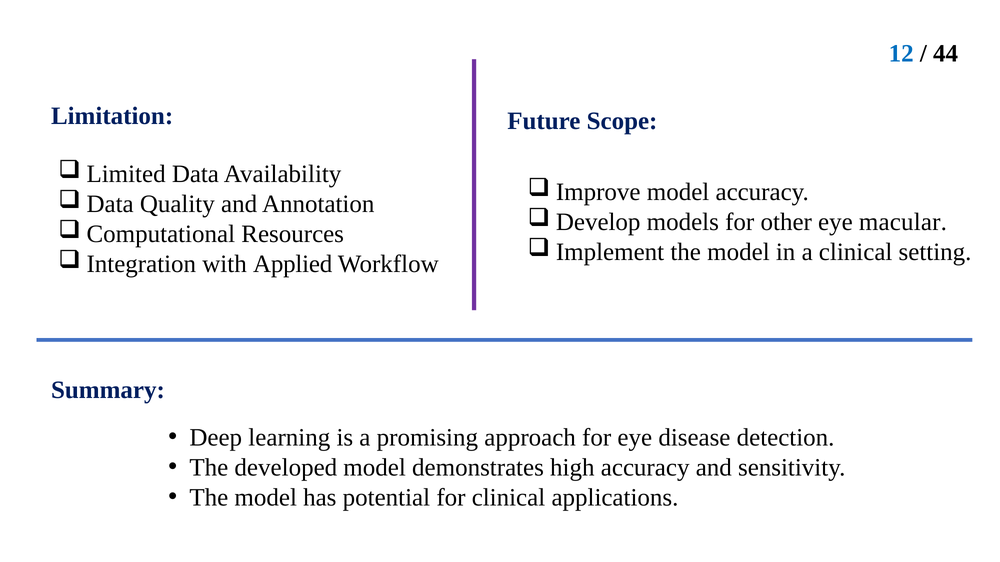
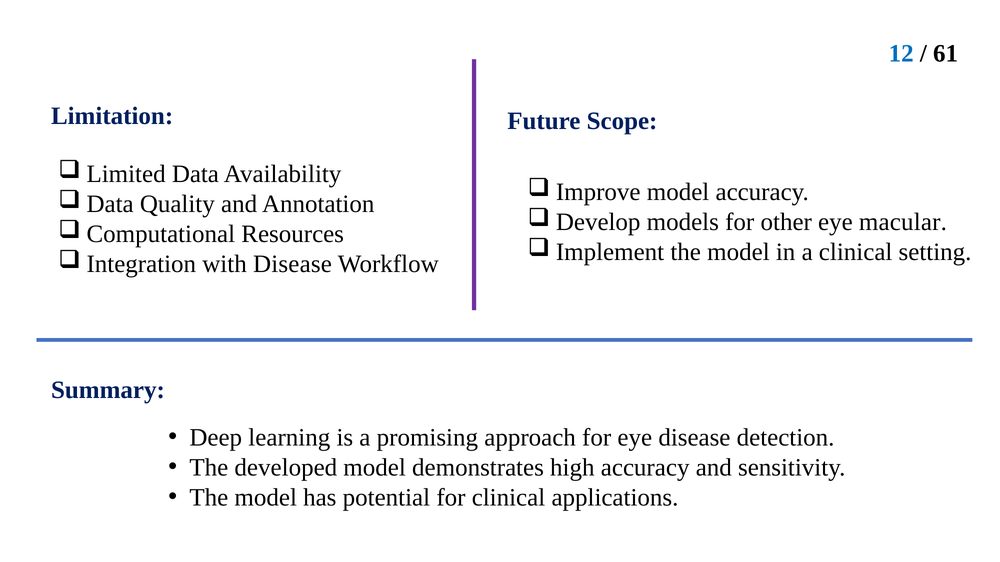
44: 44 -> 61
with Applied: Applied -> Disease
